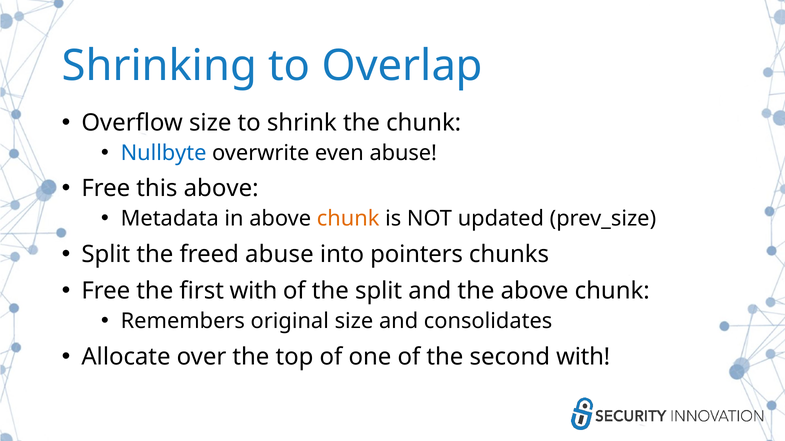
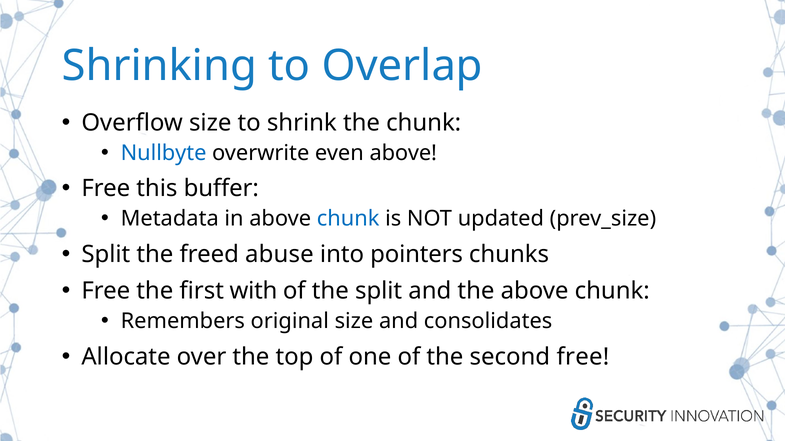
even abuse: abuse -> above
this above: above -> buffer
chunk at (348, 219) colour: orange -> blue
second with: with -> free
